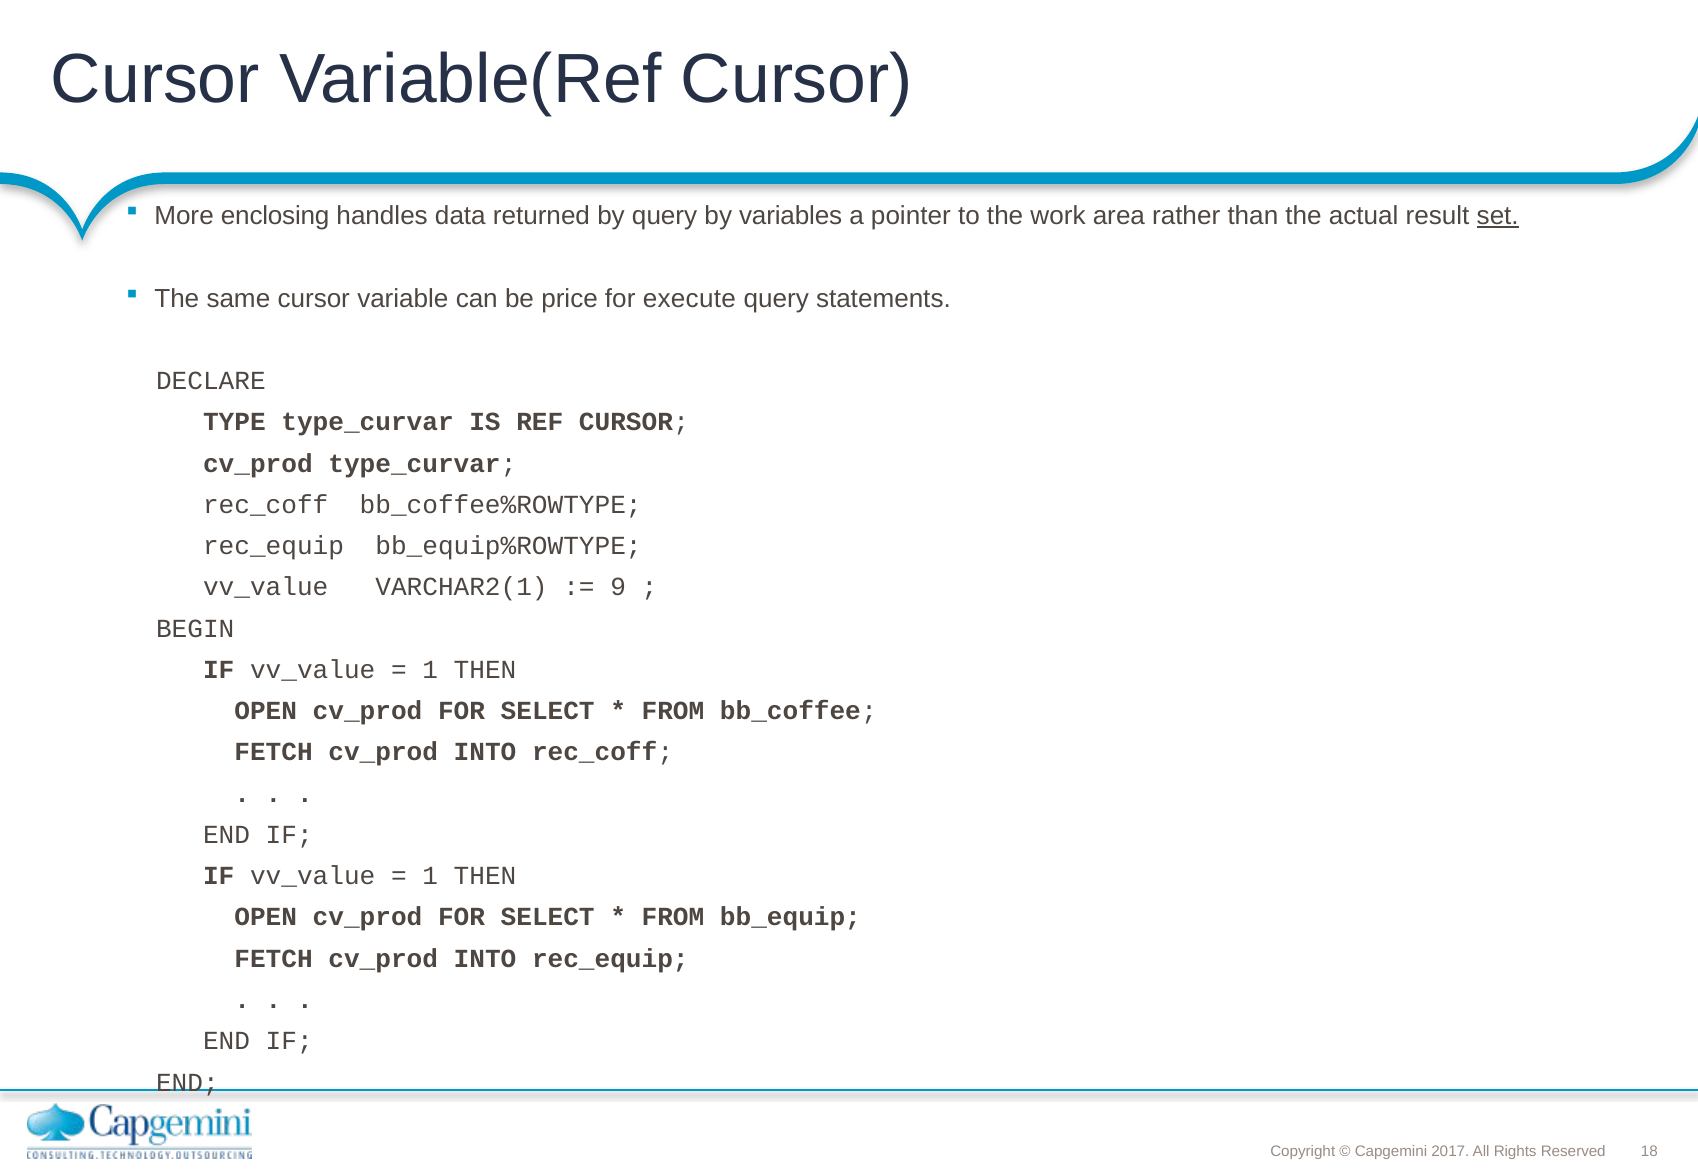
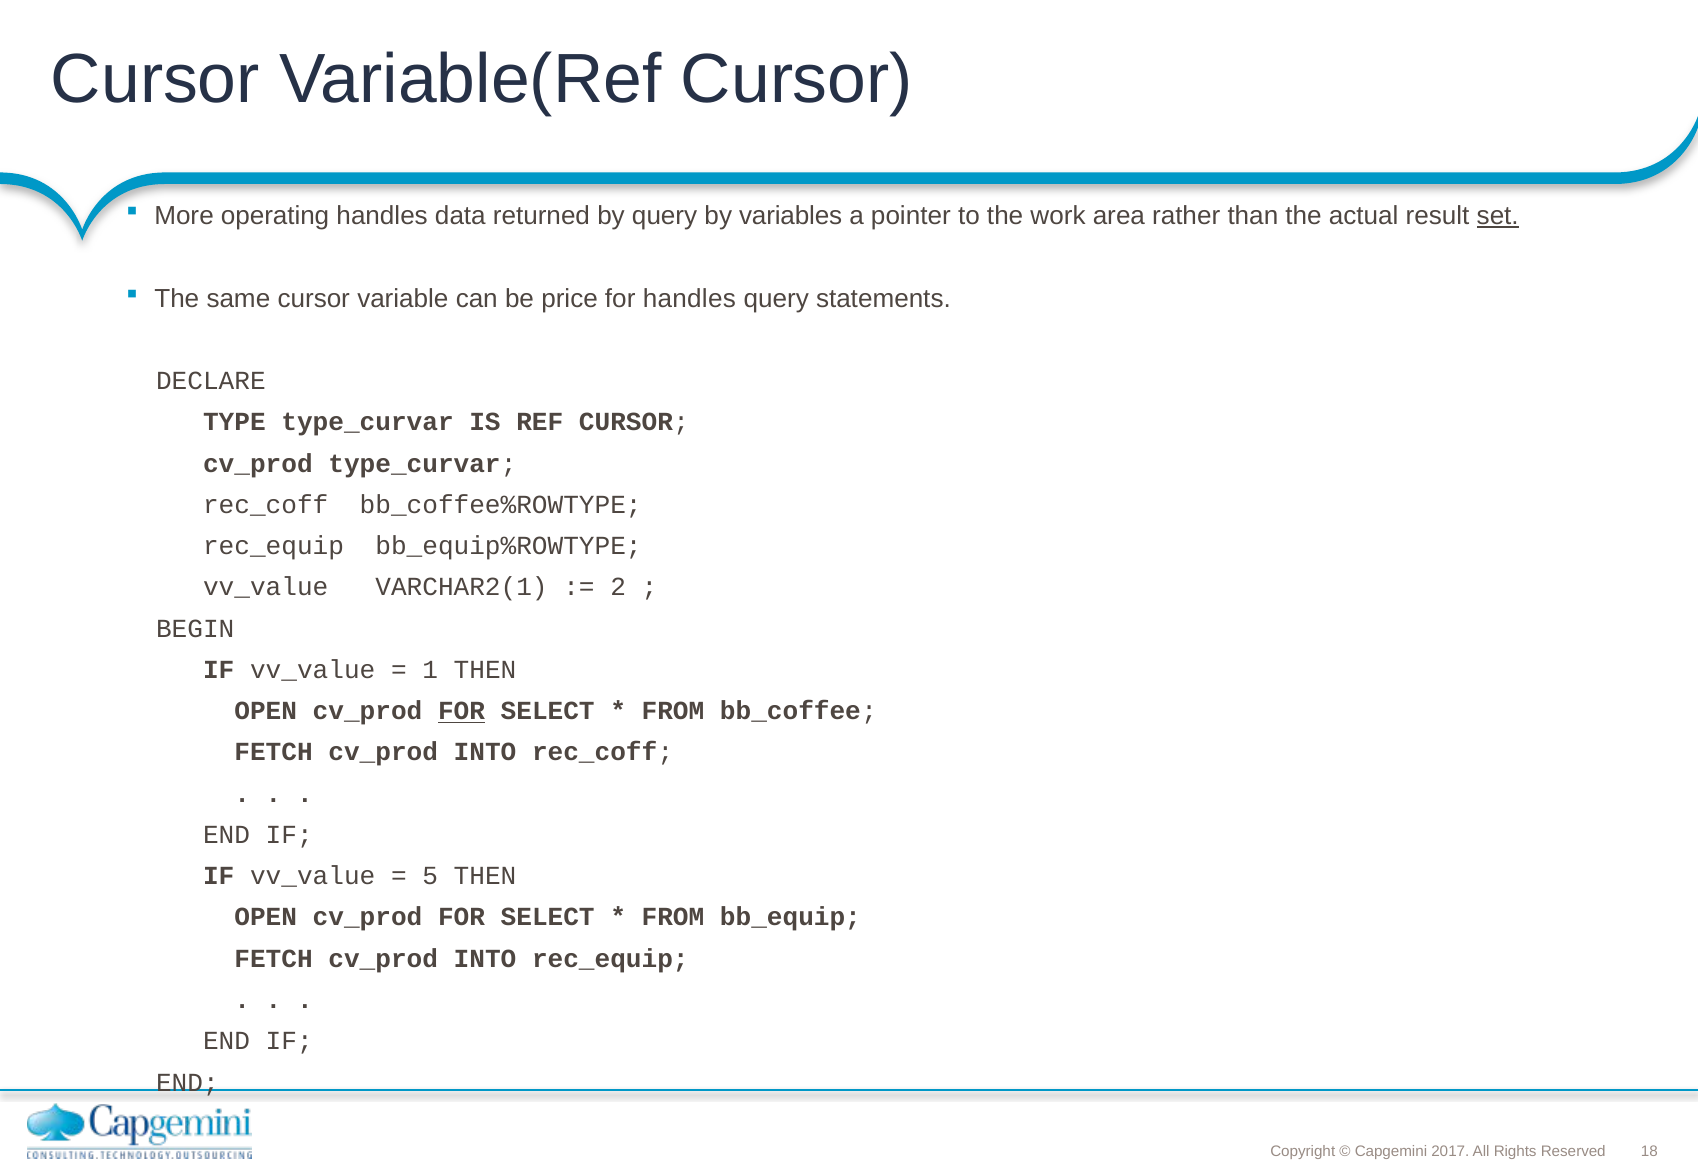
enclosing: enclosing -> operating
for execute: execute -> handles
9: 9 -> 2
FOR at (462, 711) underline: none -> present
1 at (430, 877): 1 -> 5
